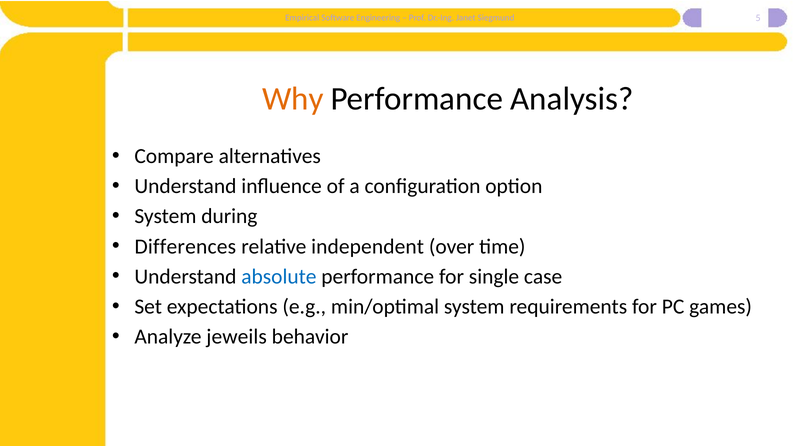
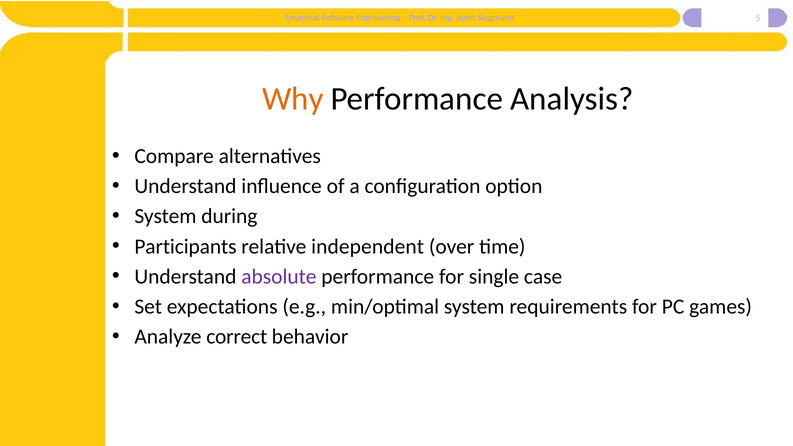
Differences: Differences -> Participants
absolute colour: blue -> purple
jeweils: jeweils -> correct
